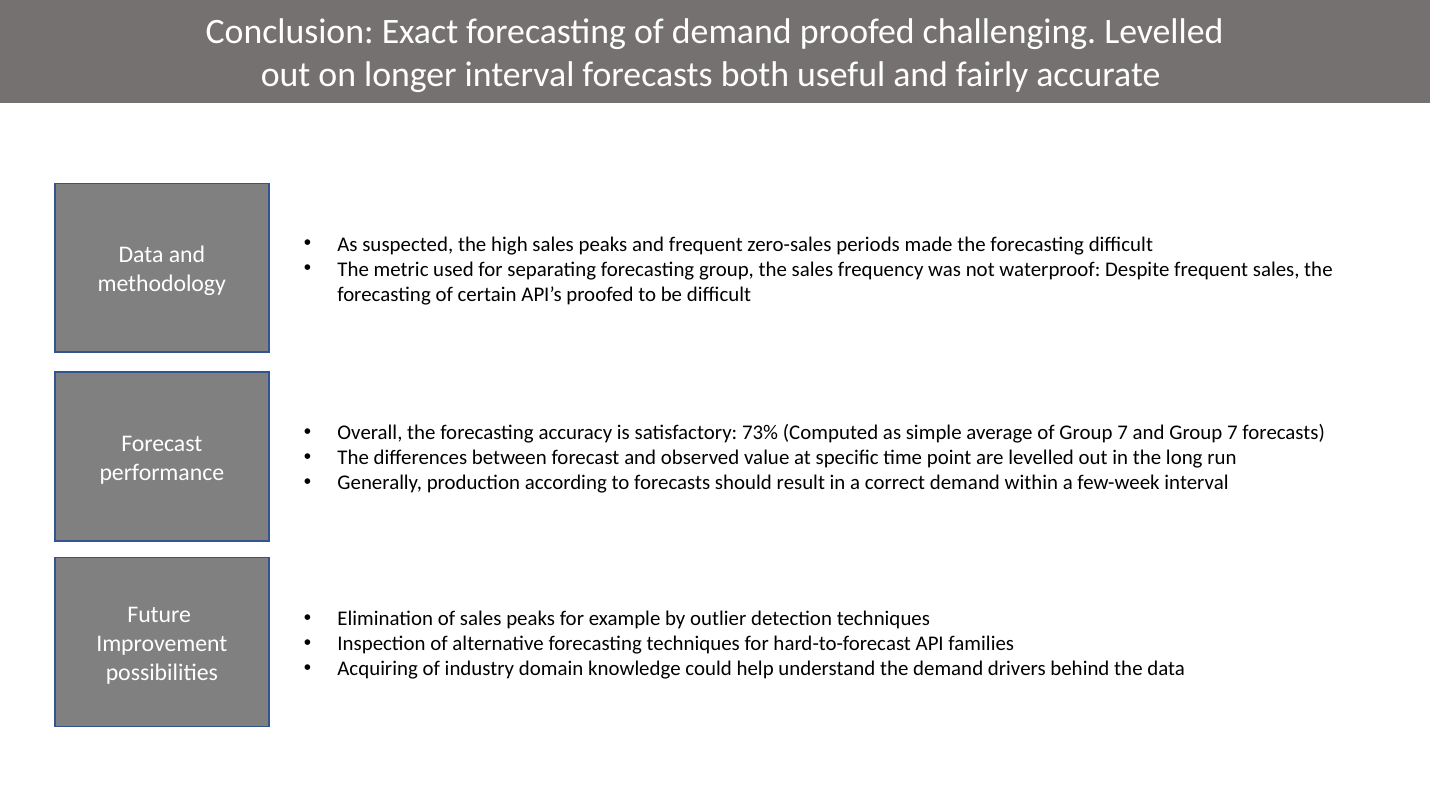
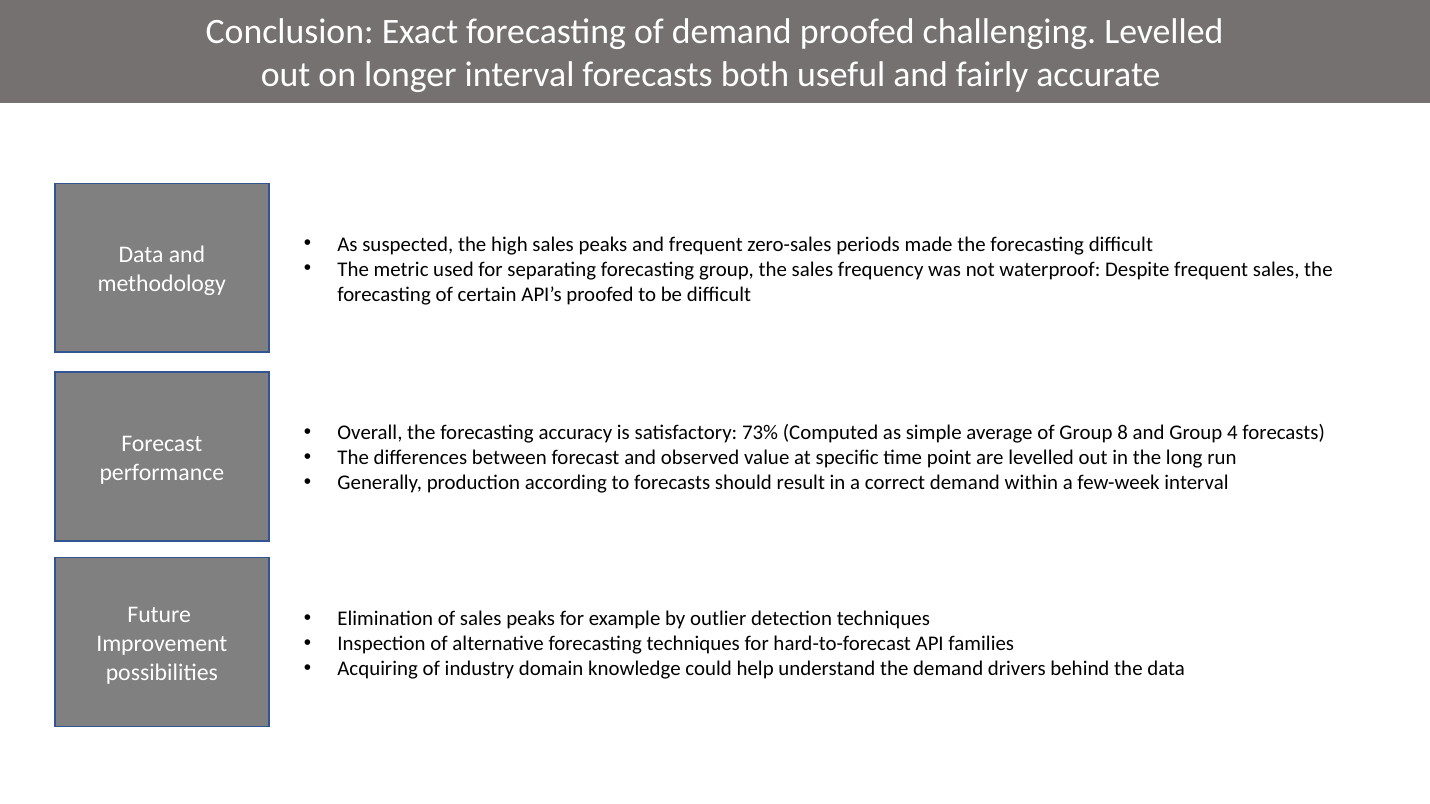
of Group 7: 7 -> 8
and Group 7: 7 -> 4
